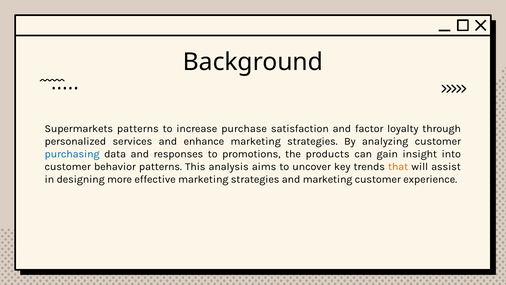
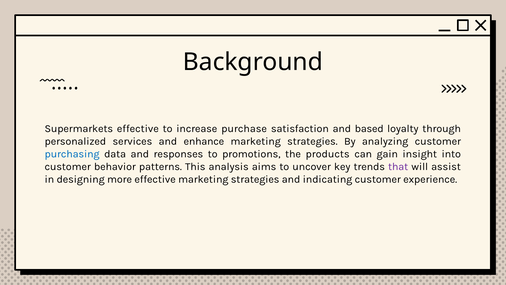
Supermarkets patterns: patterns -> effective
factor: factor -> based
that colour: orange -> purple
and marketing: marketing -> indicating
